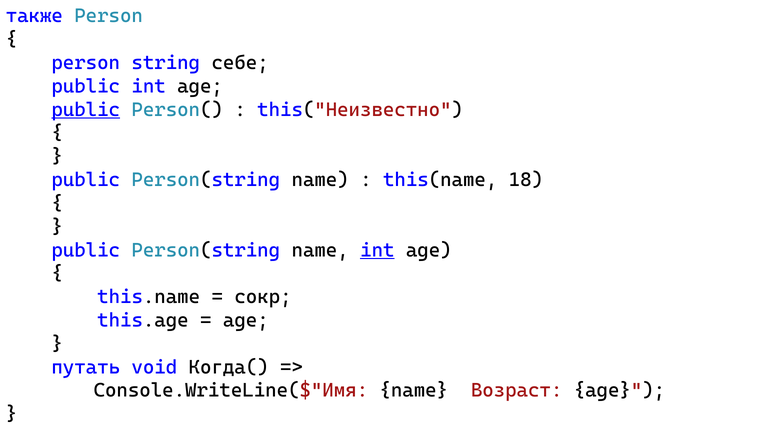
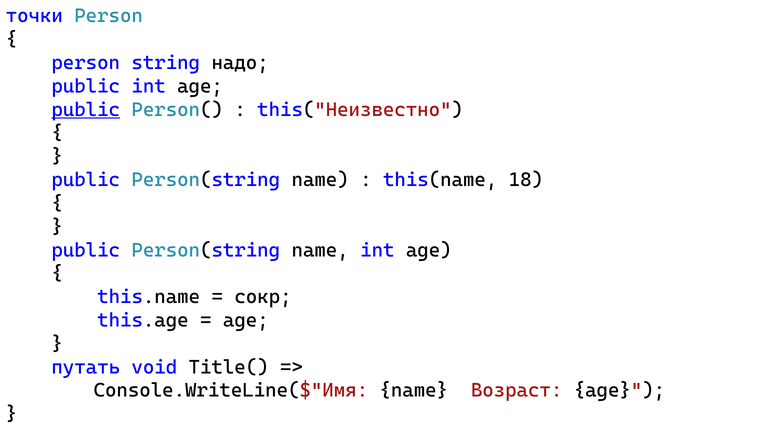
также: также -> точки
себе: себе -> надо
int at (377, 250) underline: present -> none
Когда(: Когда( -> Title(
